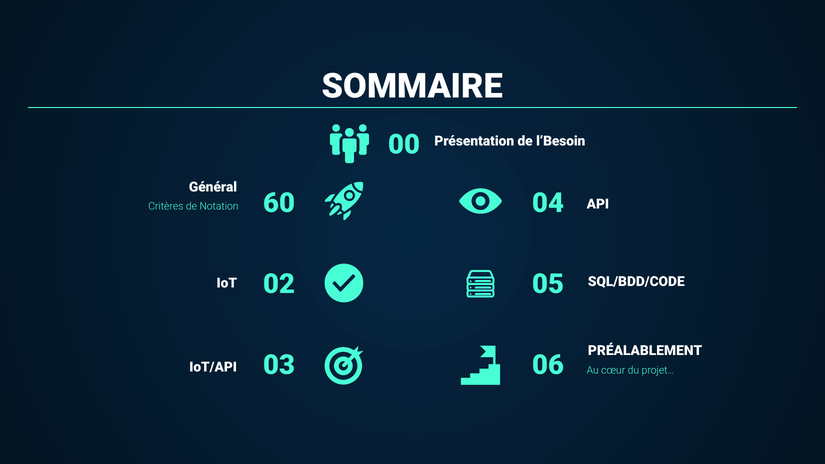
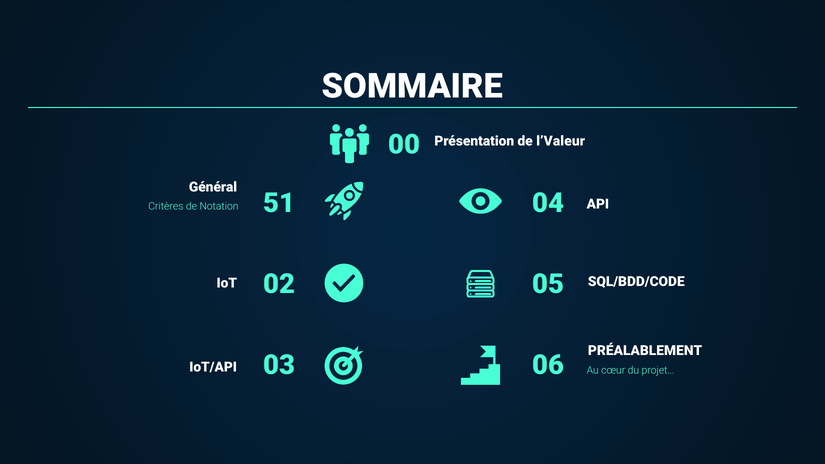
l’Besoin: l’Besoin -> l’Valeur
60: 60 -> 51
